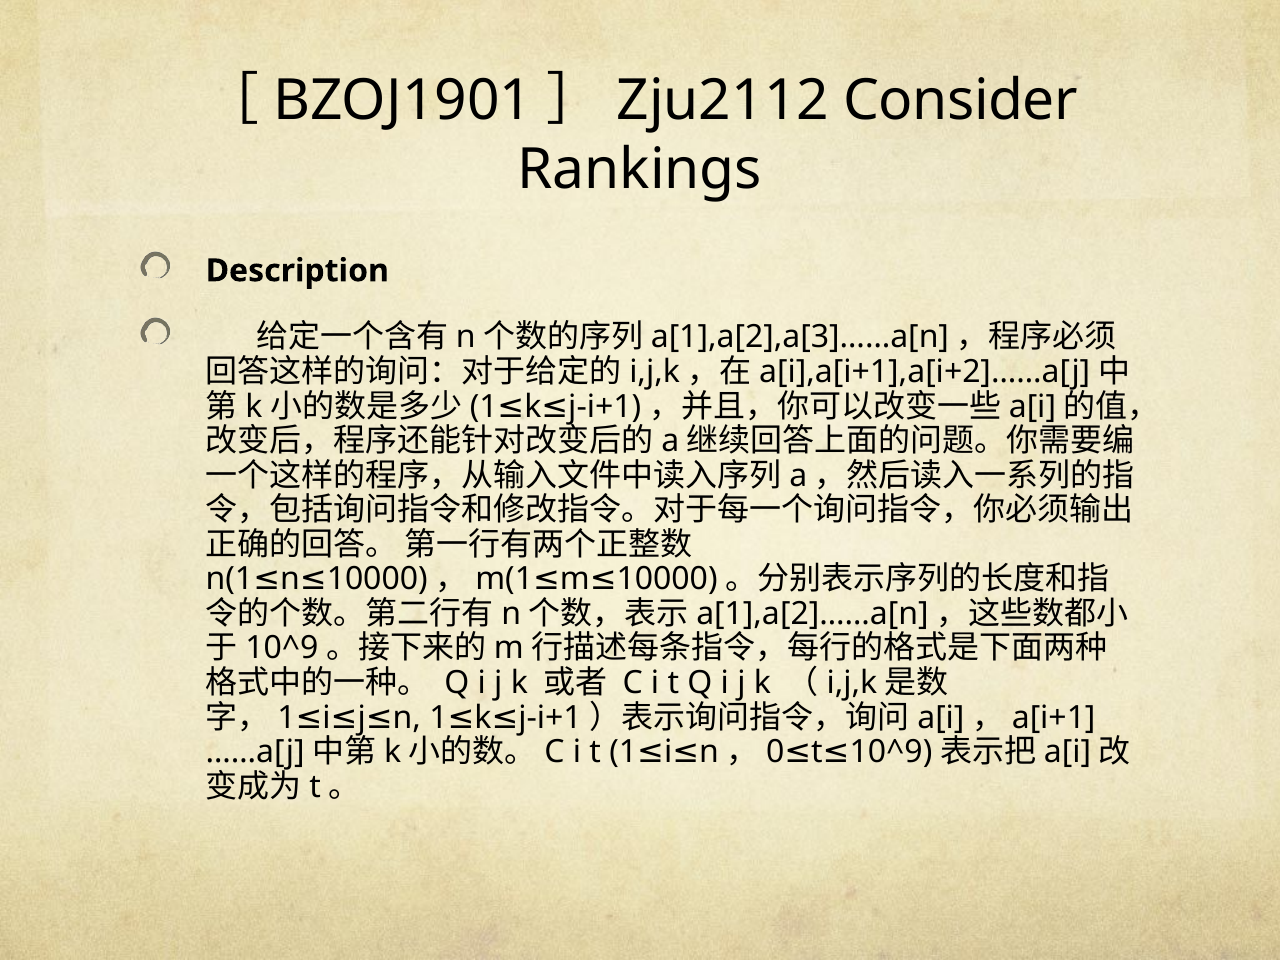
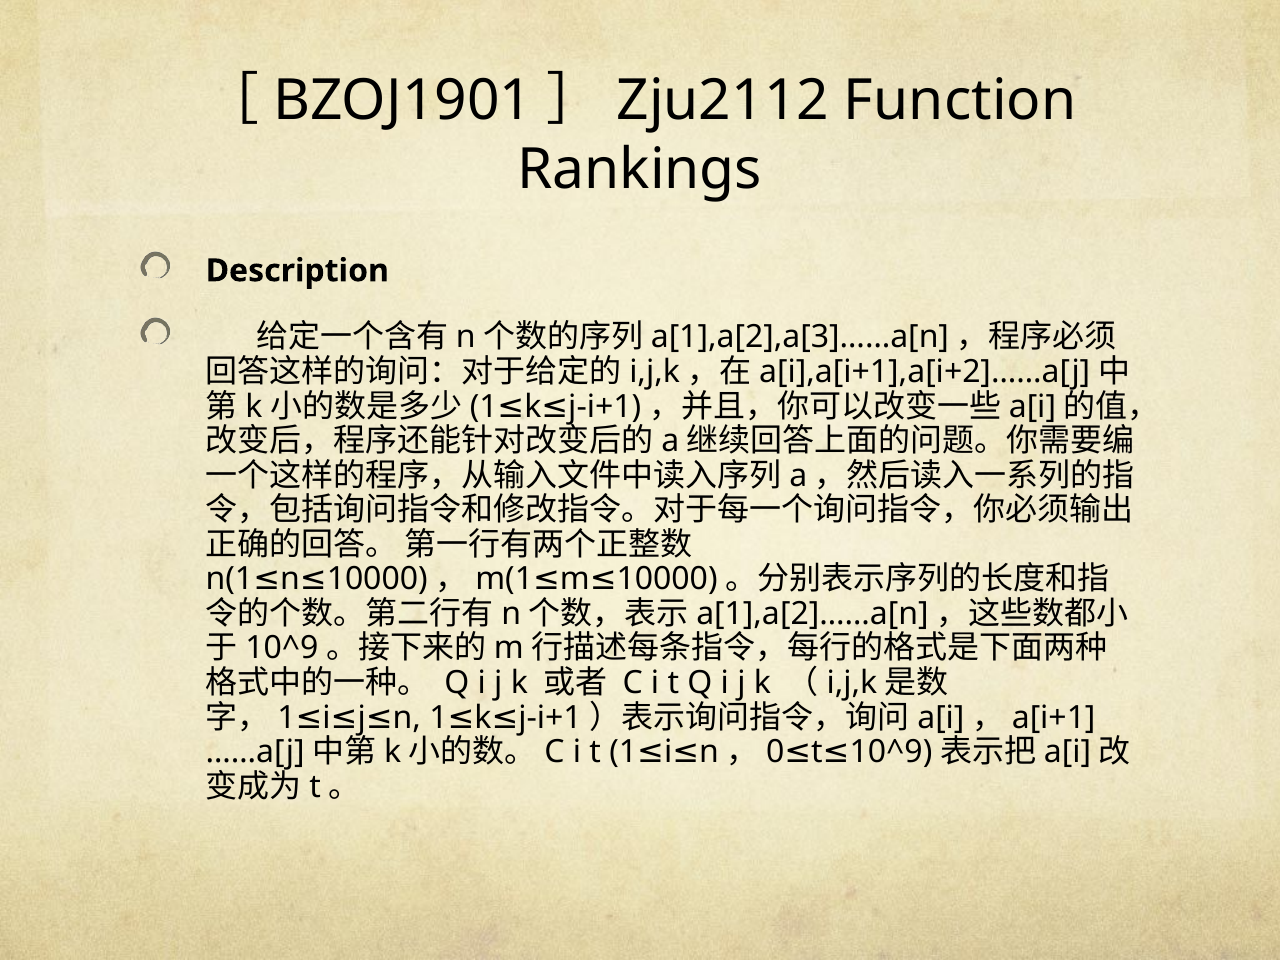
Consider: Consider -> Function
